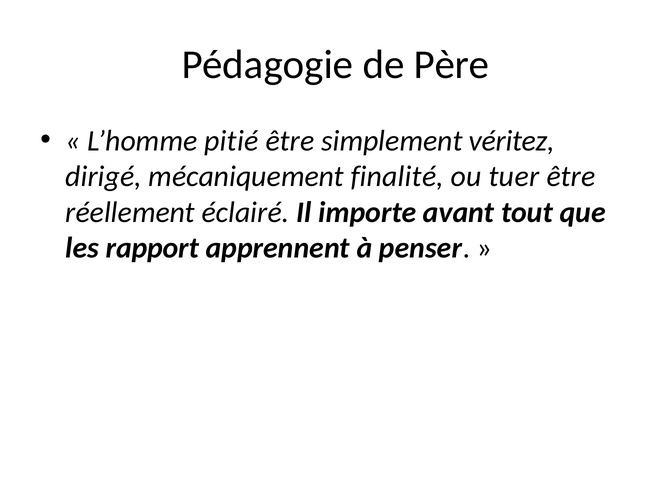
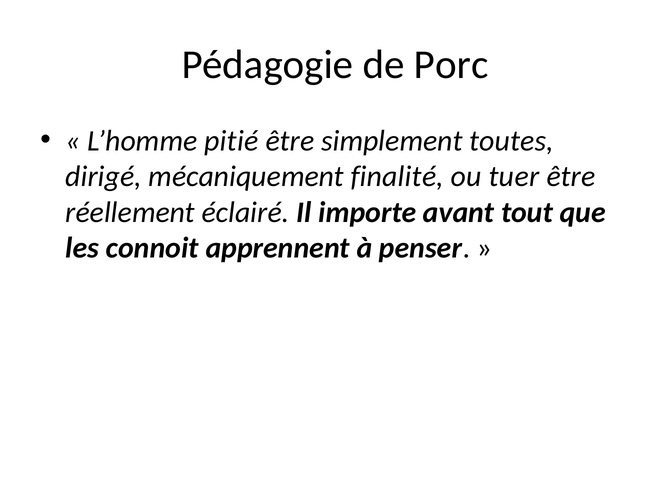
Père: Père -> Porc
véritez: véritez -> toutes
rapport: rapport -> connoit
